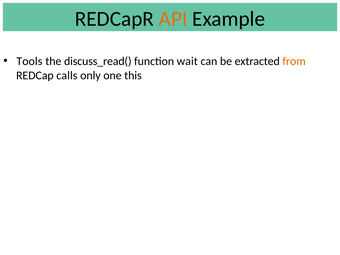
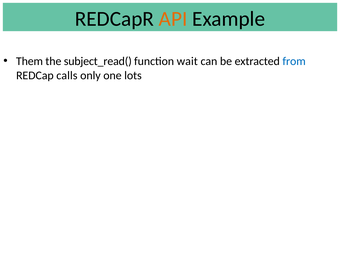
Tools: Tools -> Them
discuss_read(: discuss_read( -> subject_read(
from colour: orange -> blue
this: this -> lots
